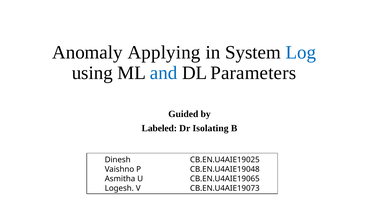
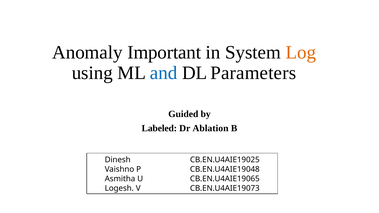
Applying: Applying -> Important
Log colour: blue -> orange
Isolating: Isolating -> Ablation
